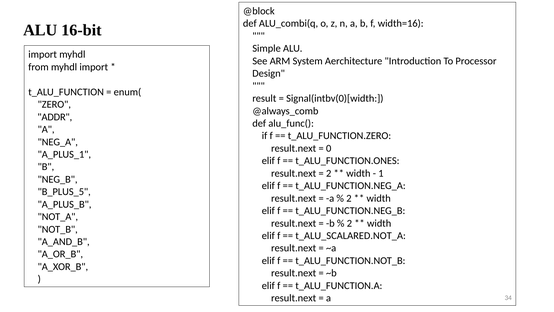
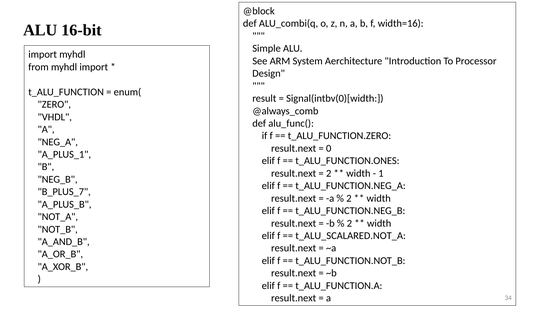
ADDR: ADDR -> VHDL
B_PLUS_5: B_PLUS_5 -> B_PLUS_7
